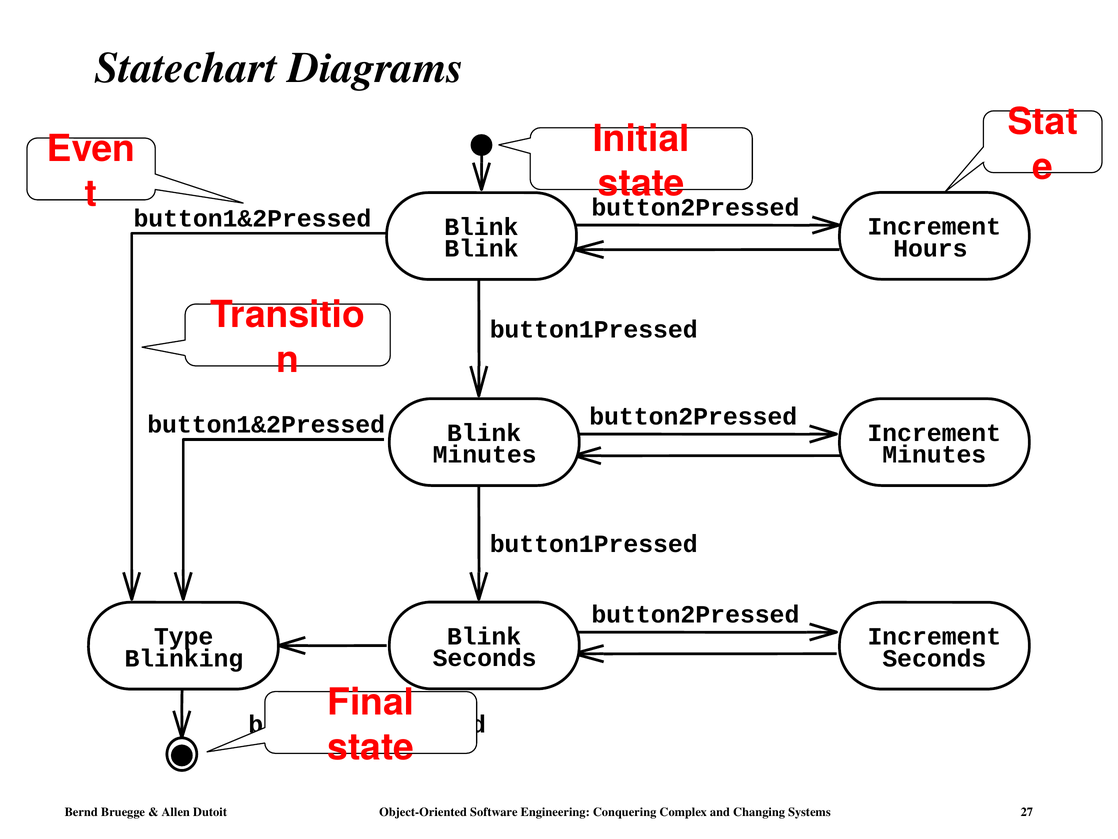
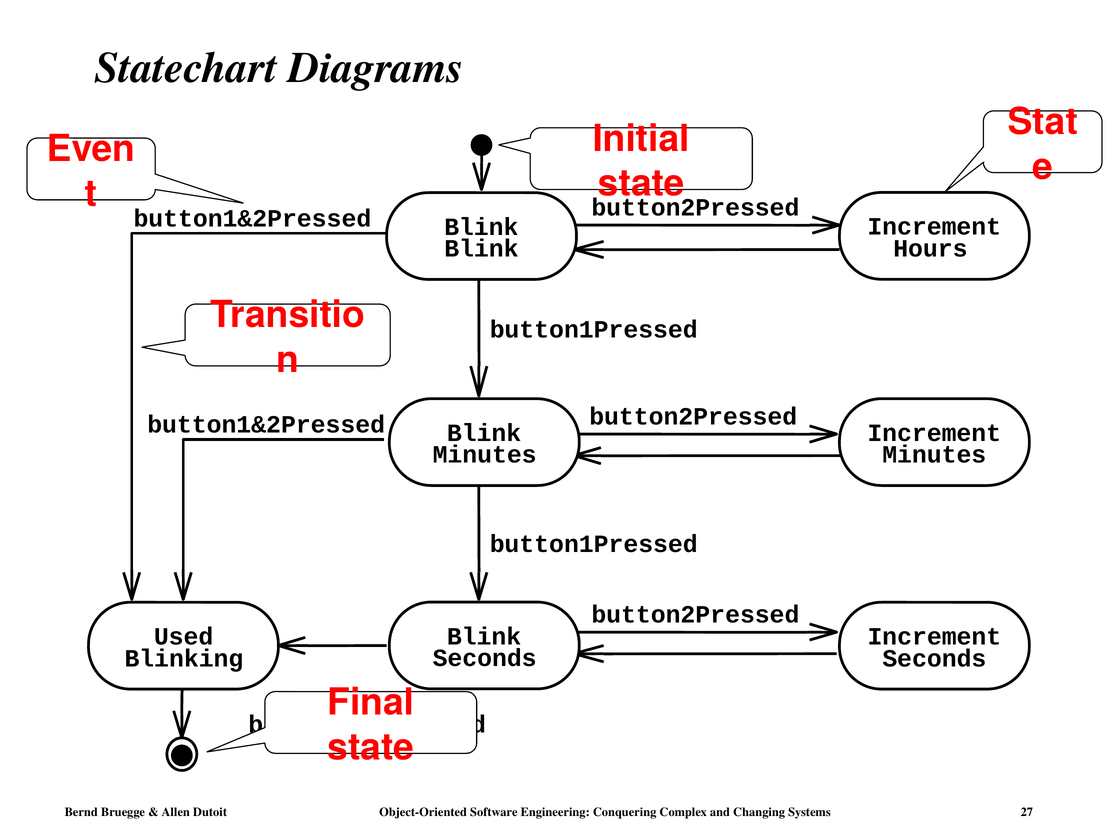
Type: Type -> Used
